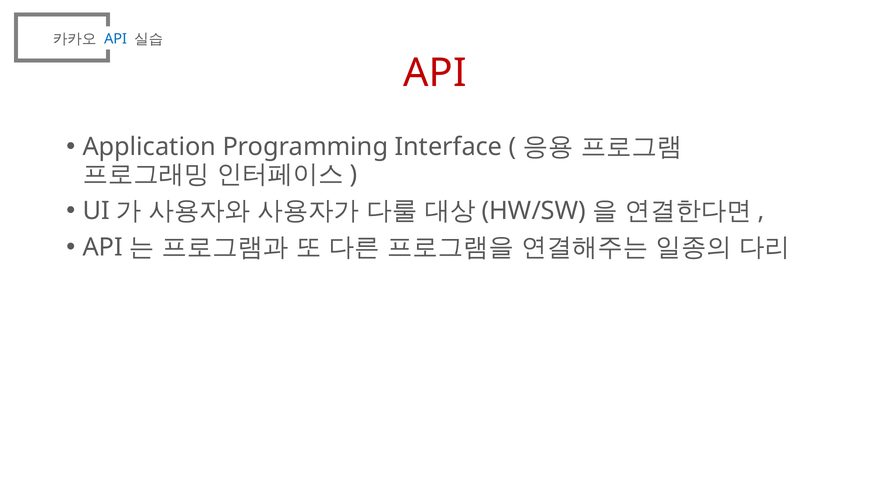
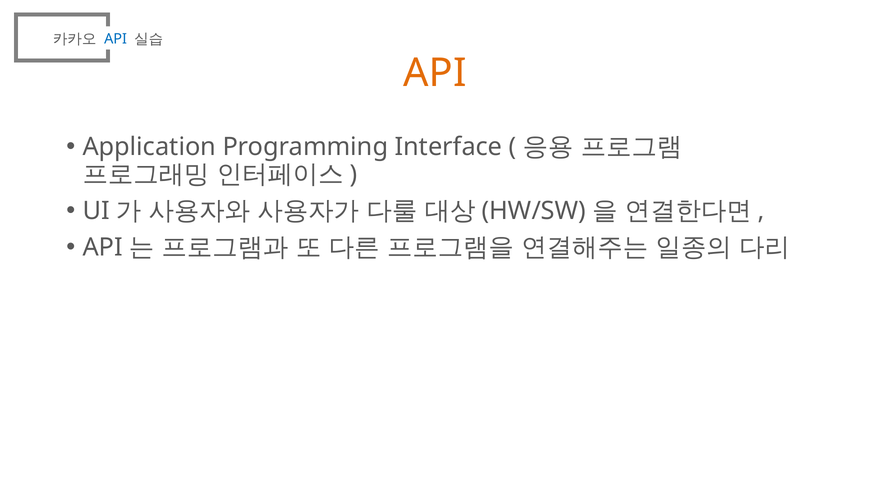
API at (435, 73) colour: red -> orange
